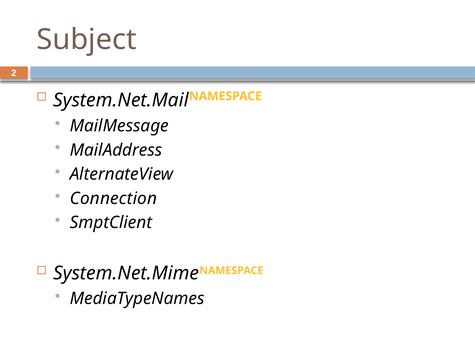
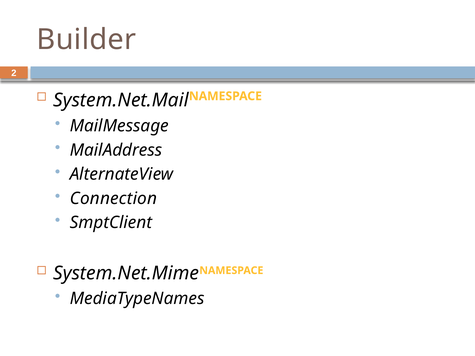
Subject: Subject -> Builder
